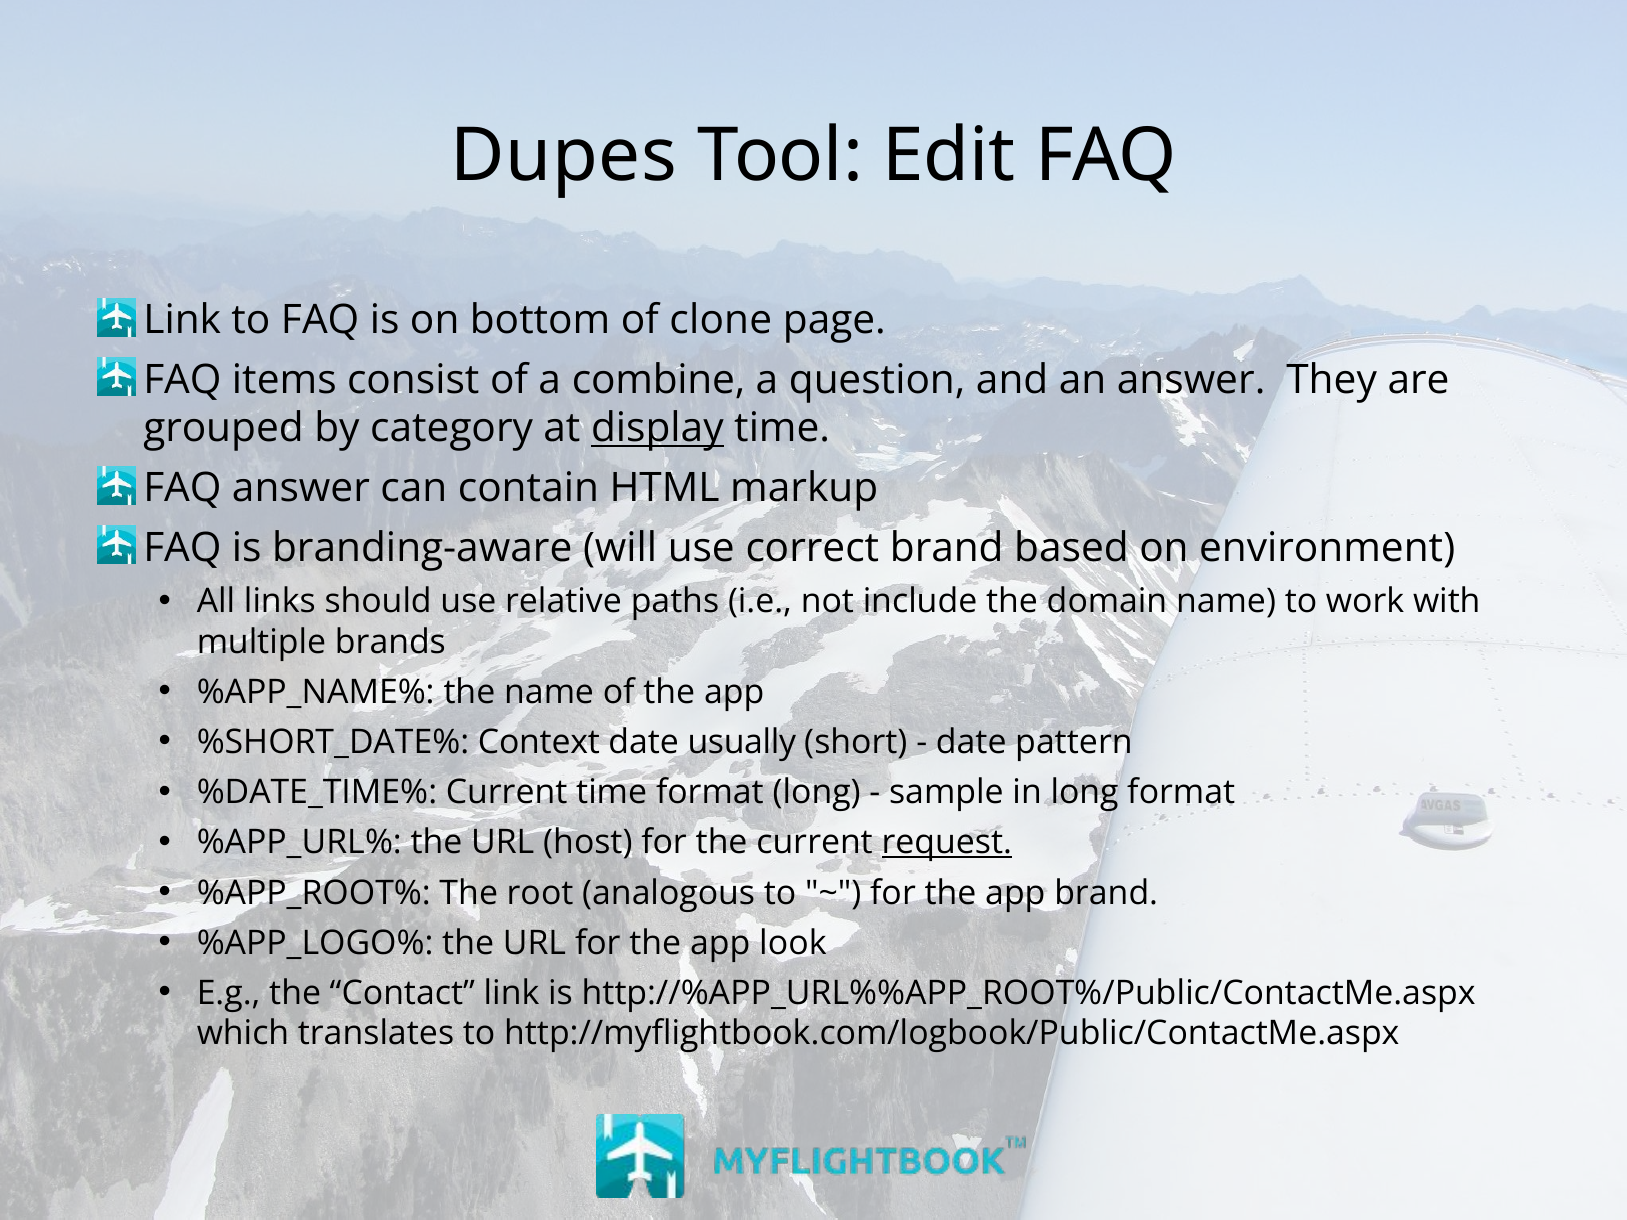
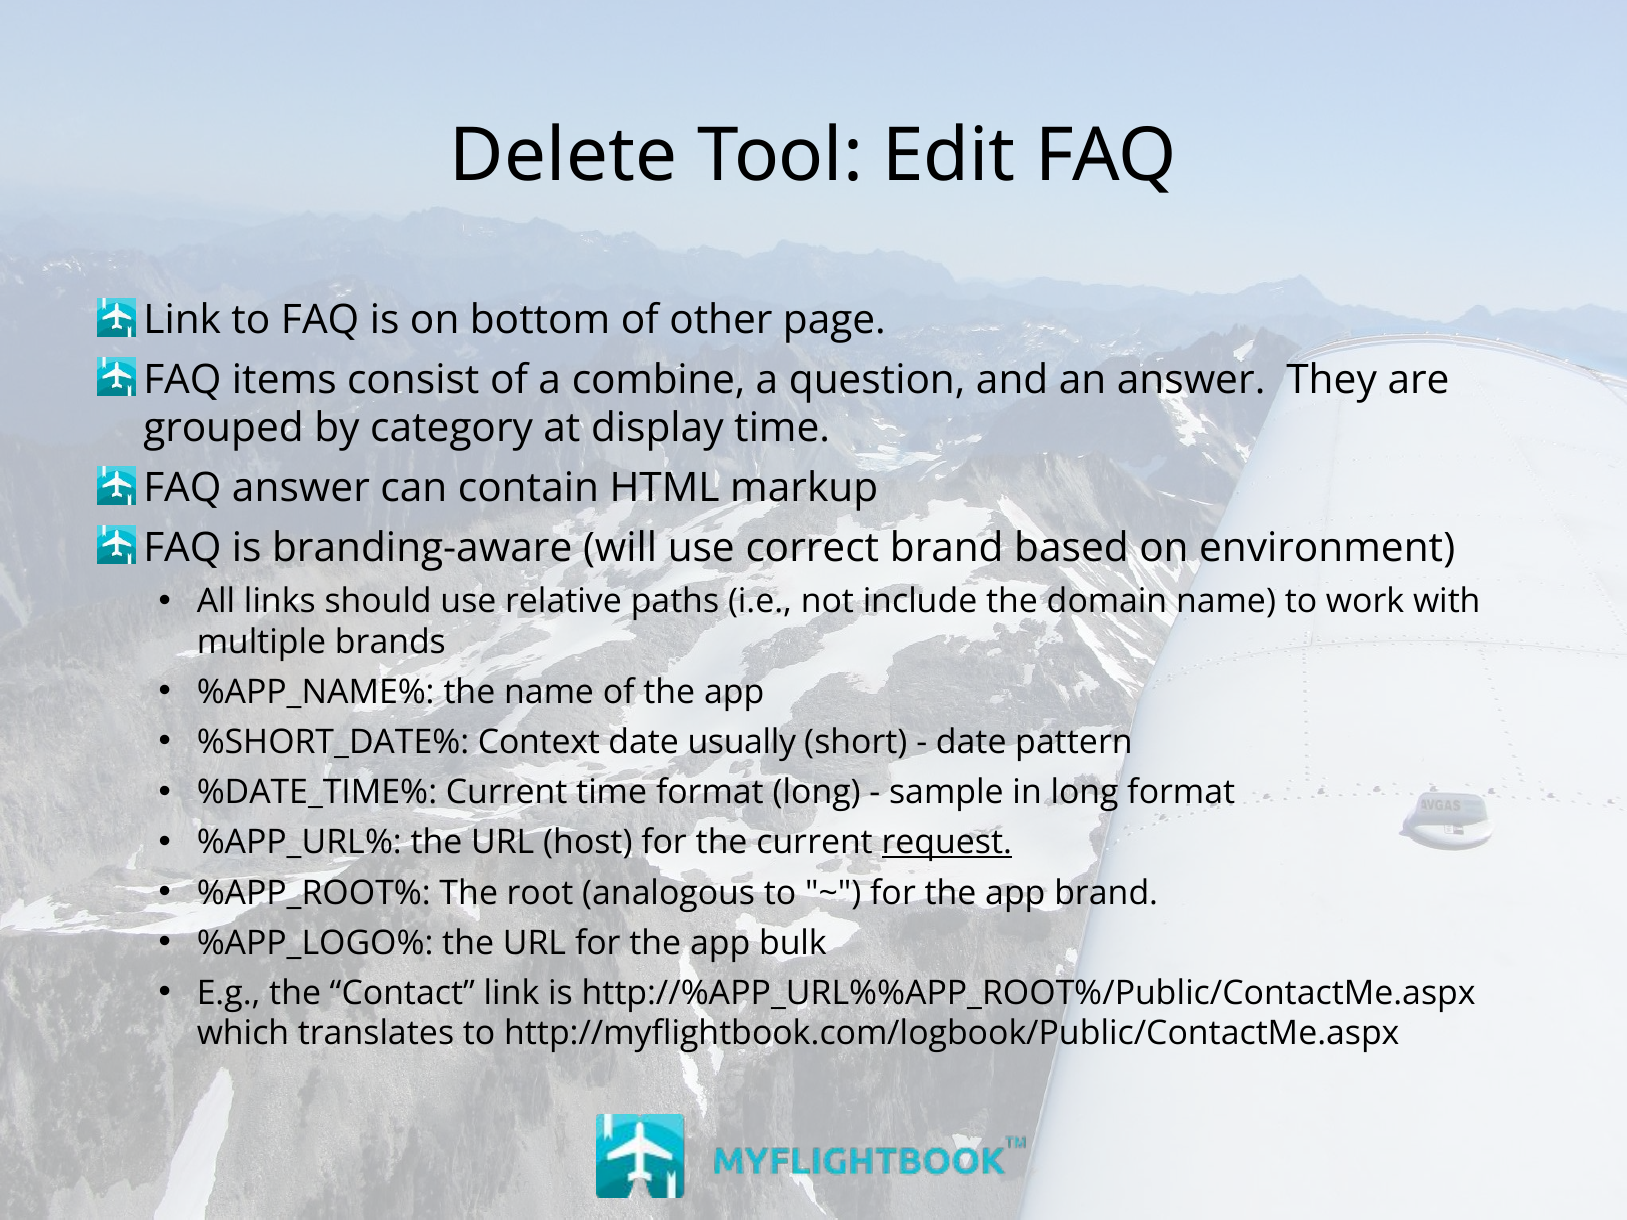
Dupes: Dupes -> Delete
clone: clone -> other
display underline: present -> none
look: look -> bulk
